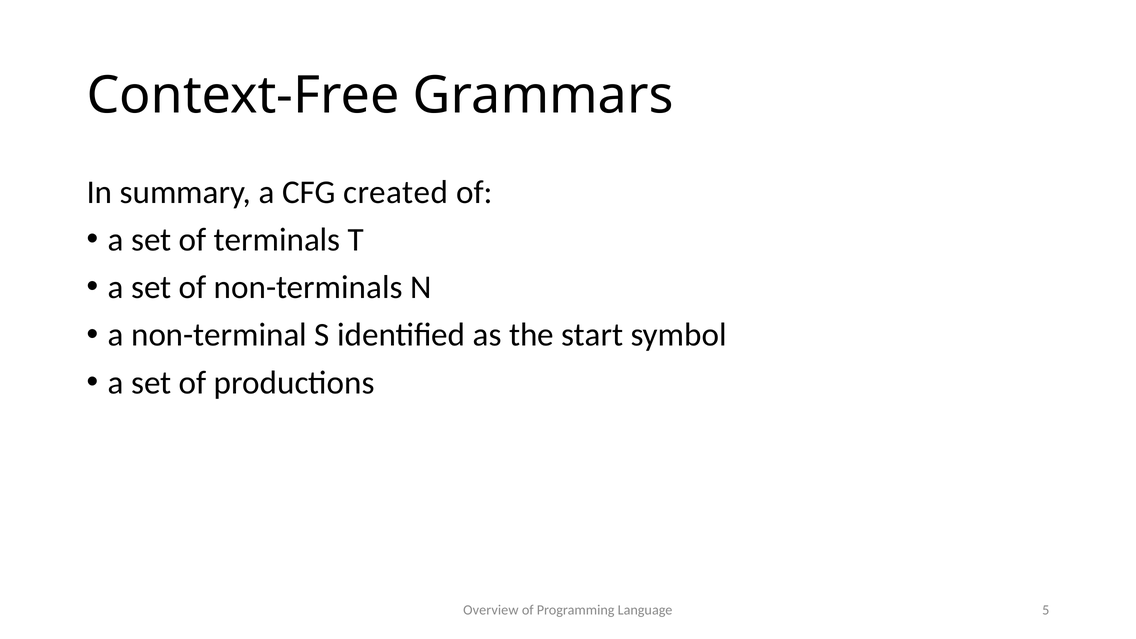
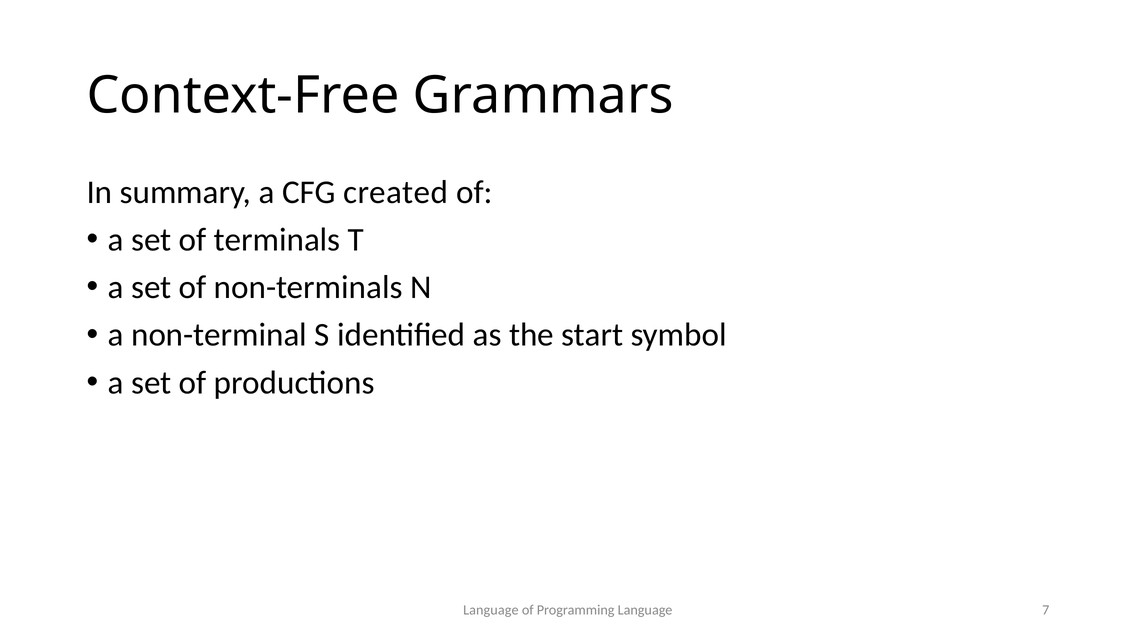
Overview at (491, 610): Overview -> Language
5: 5 -> 7
